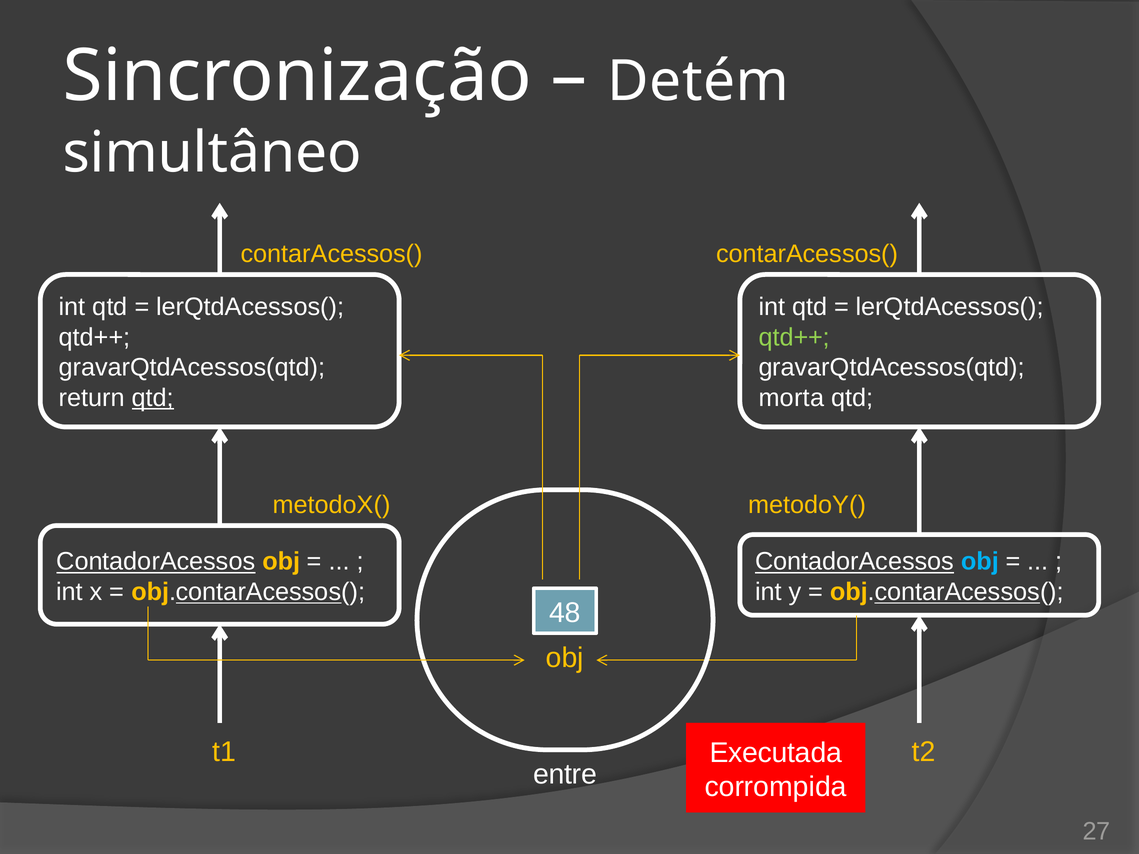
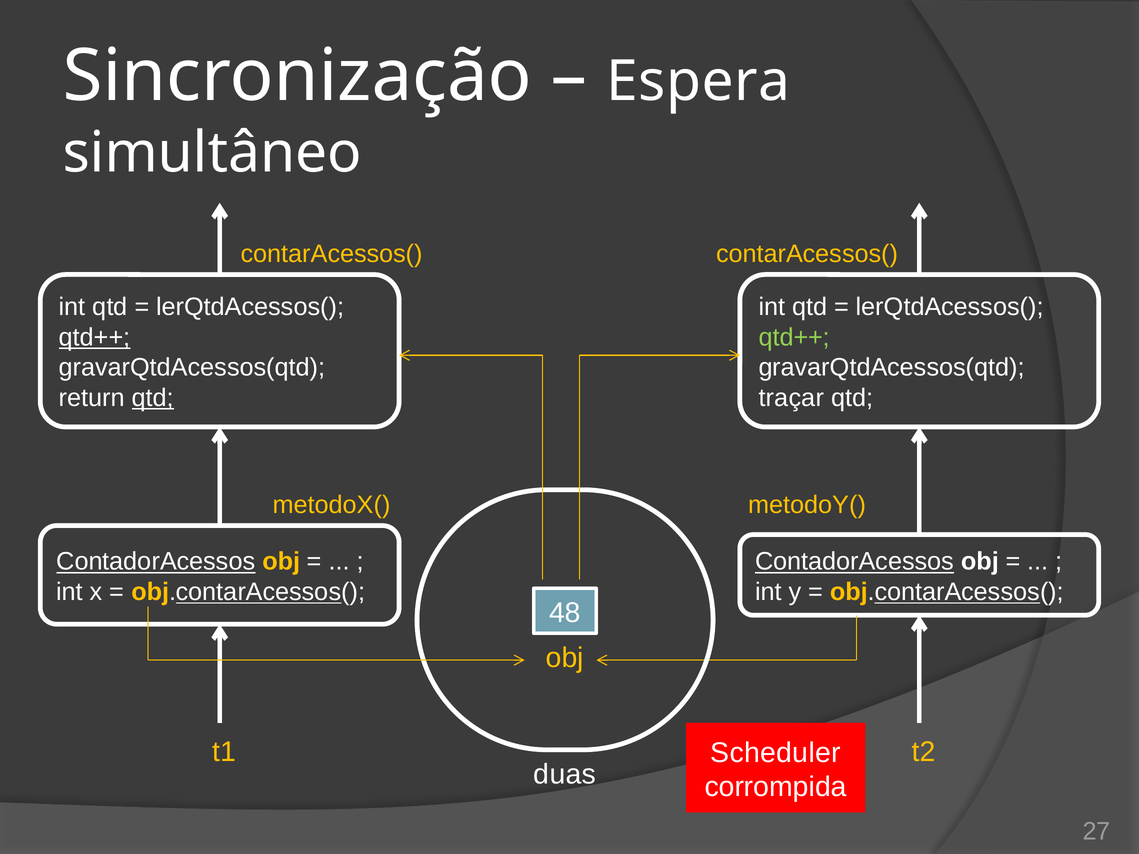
Detém: Detém -> Espera
qtd++ at (95, 337) underline: none -> present
morta: morta -> traçar
obj at (980, 562) colour: light blue -> white
Executada: Executada -> Scheduler
entre: entre -> duas
